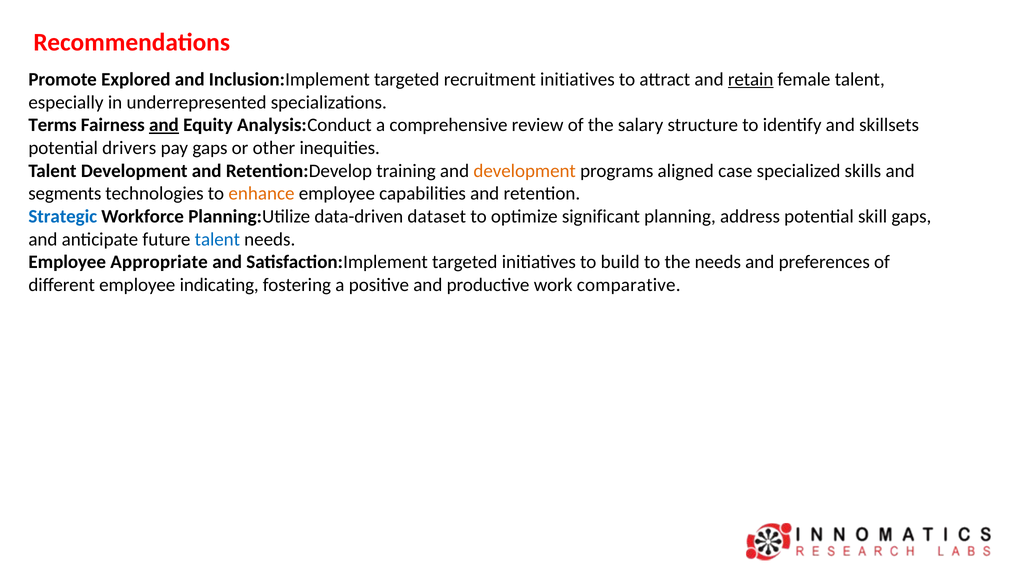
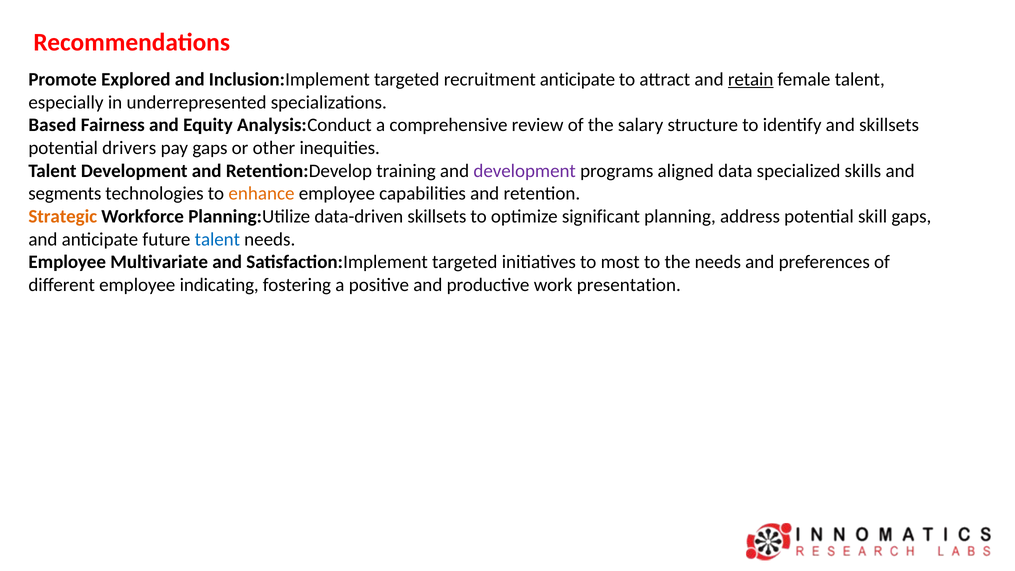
recruitment initiatives: initiatives -> anticipate
Terms: Terms -> Based
and at (164, 125) underline: present -> none
development at (525, 171) colour: orange -> purple
case: case -> data
Strategic colour: blue -> orange
data-driven dataset: dataset -> skillsets
Appropriate: Appropriate -> Multivariate
build: build -> most
comparative: comparative -> presentation
